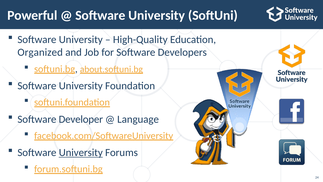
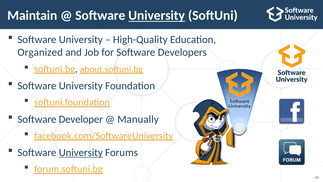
Powerful: Powerful -> Maintain
University at (157, 16) underline: none -> present
Language: Language -> Manually
